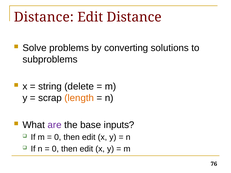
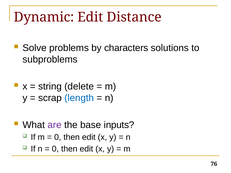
Distance at (44, 17): Distance -> Dynamic
converting: converting -> characters
length colour: orange -> blue
